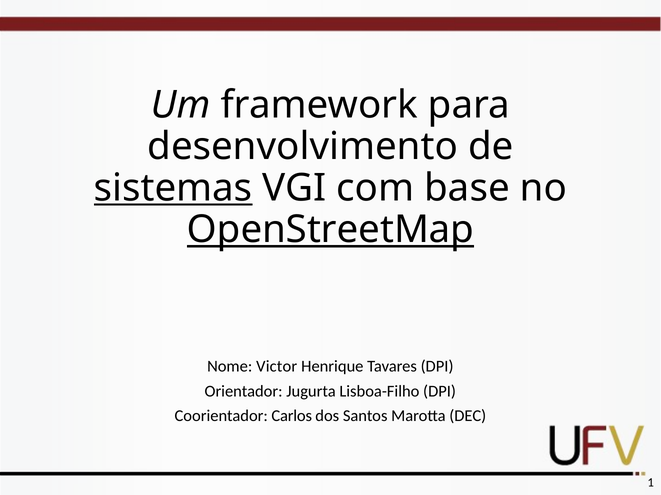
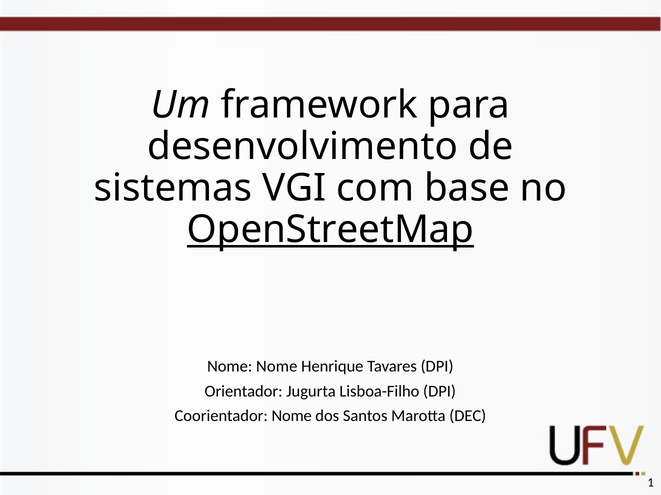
sistemas underline: present -> none
Nome Victor: Victor -> Nome
Coorientador Carlos: Carlos -> Nome
